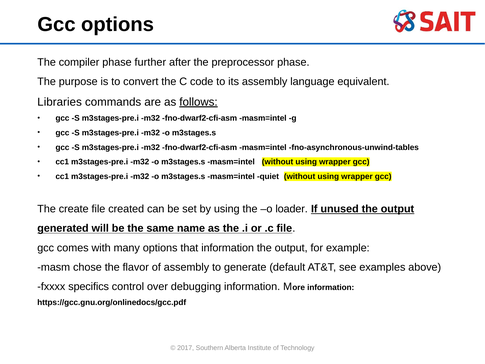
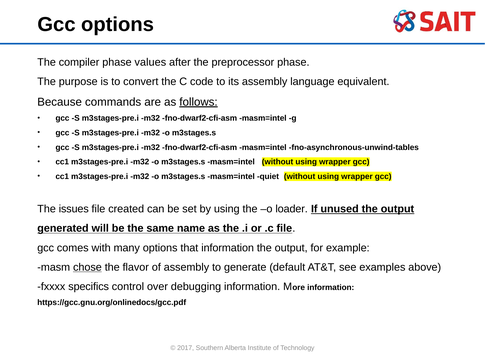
further: further -> values
Libraries: Libraries -> Because
create: create -> issues
chose underline: none -> present
